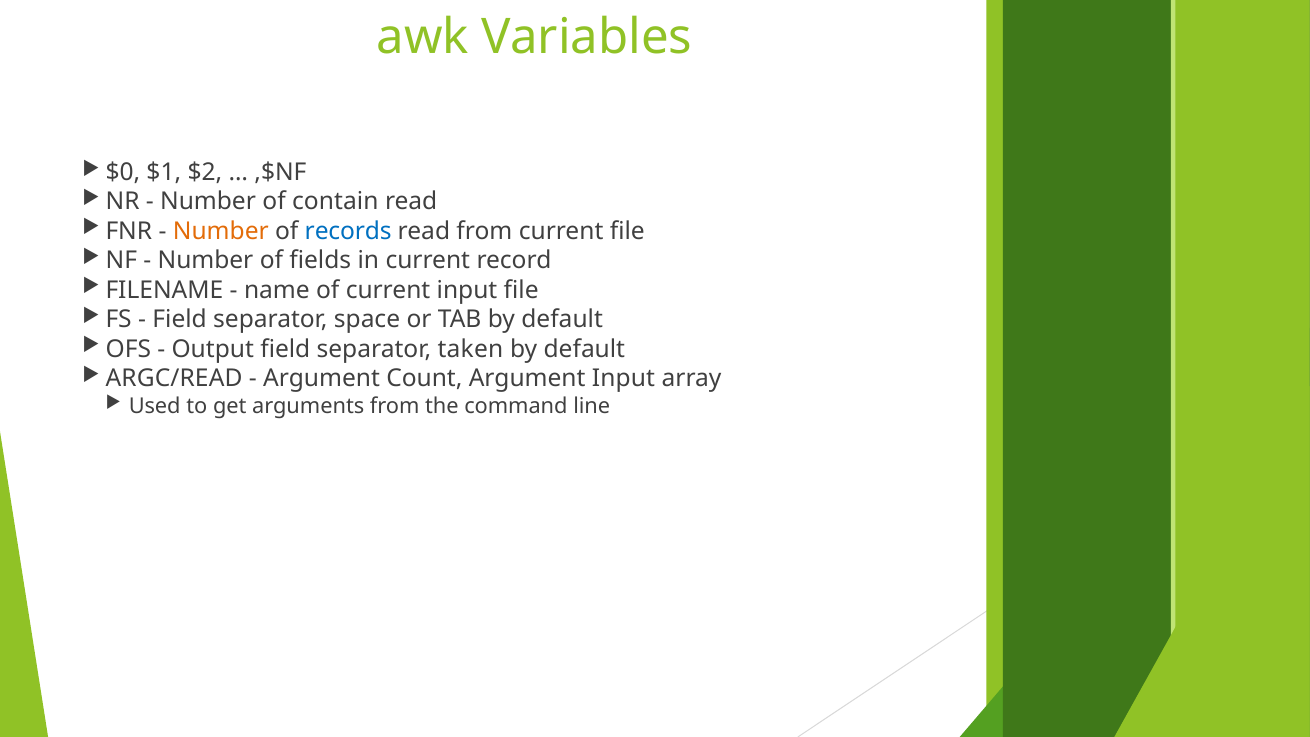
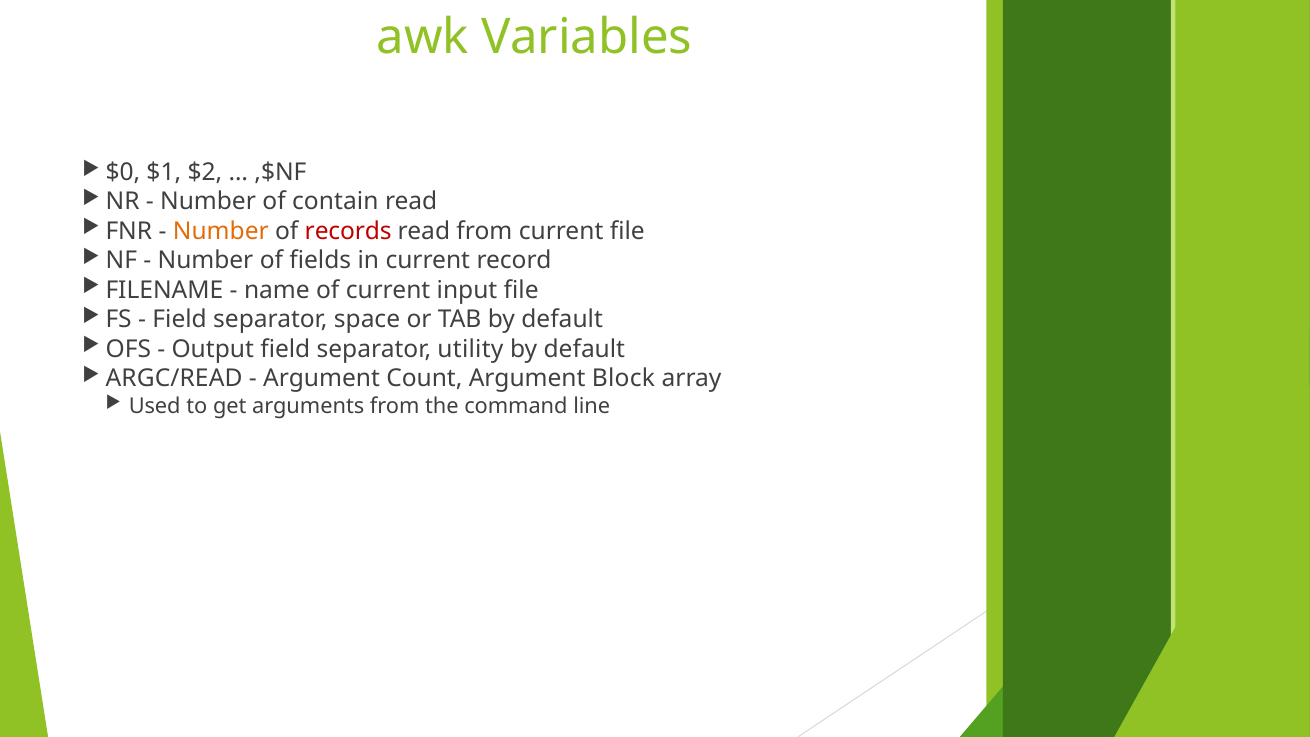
records colour: blue -> red
taken: taken -> utility
Argument Input: Input -> Block
